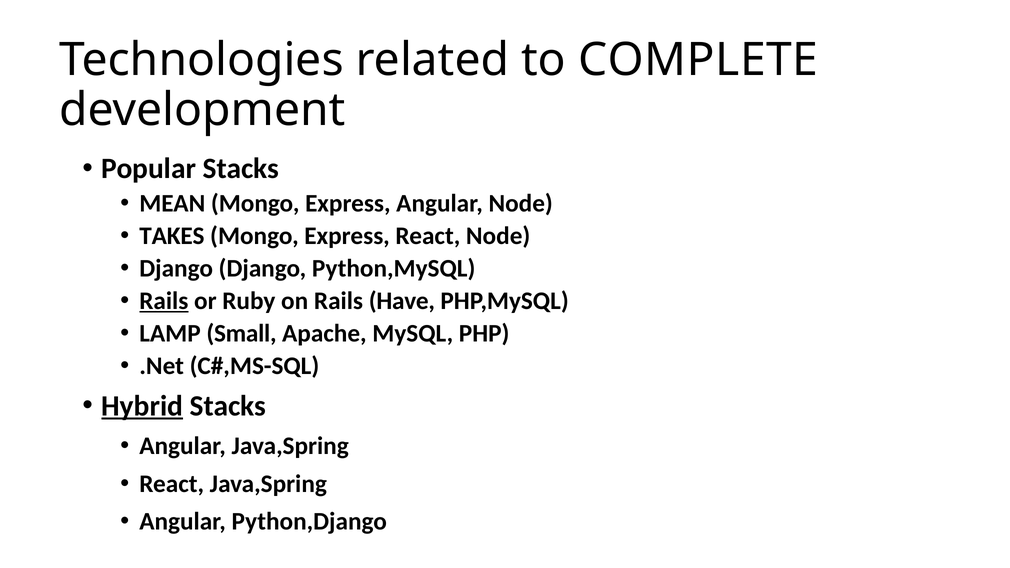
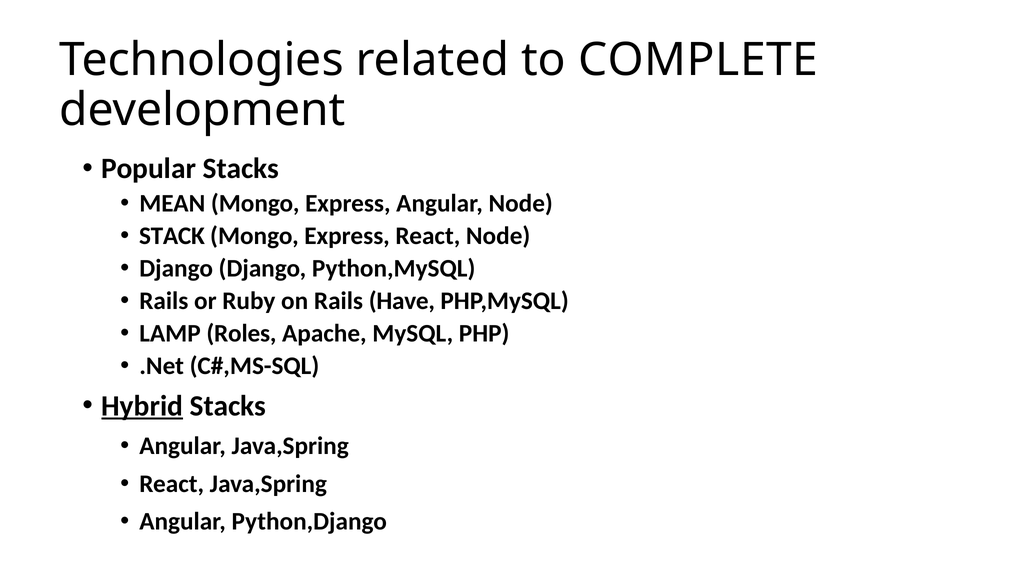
TAKES: TAKES -> STACK
Rails at (164, 301) underline: present -> none
Small: Small -> Roles
